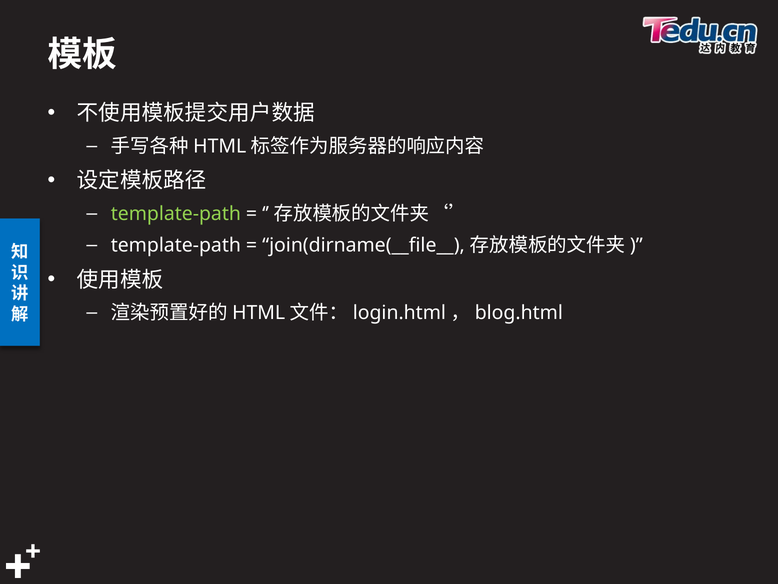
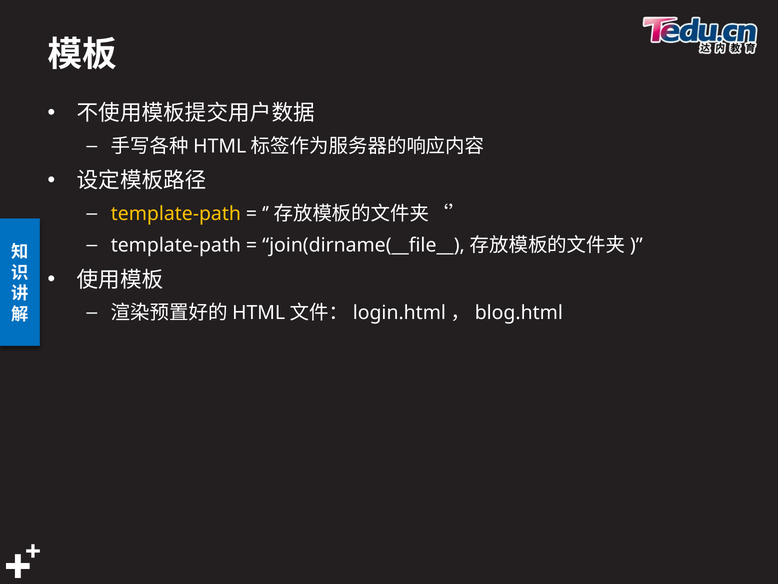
template-path at (176, 213) colour: light green -> yellow
